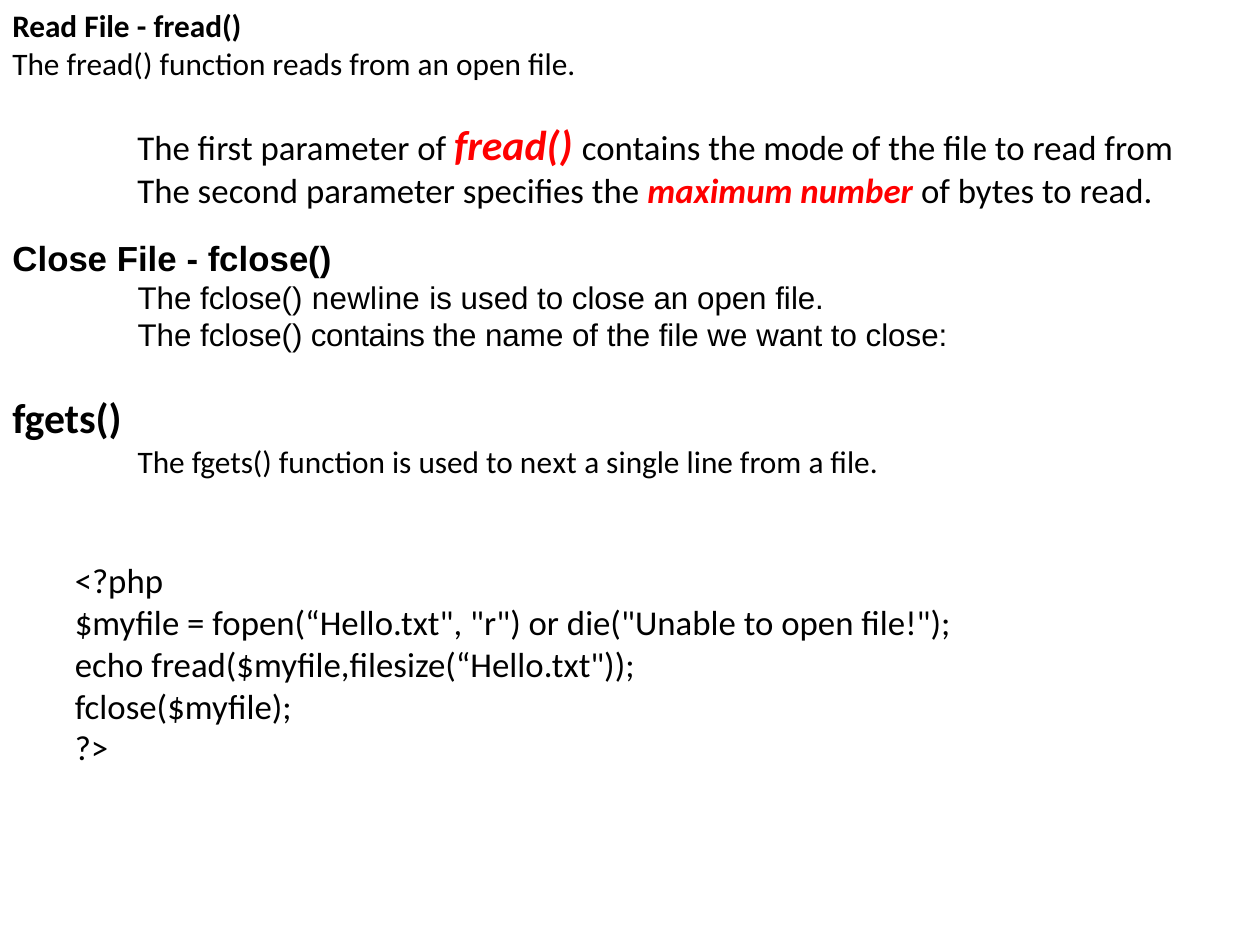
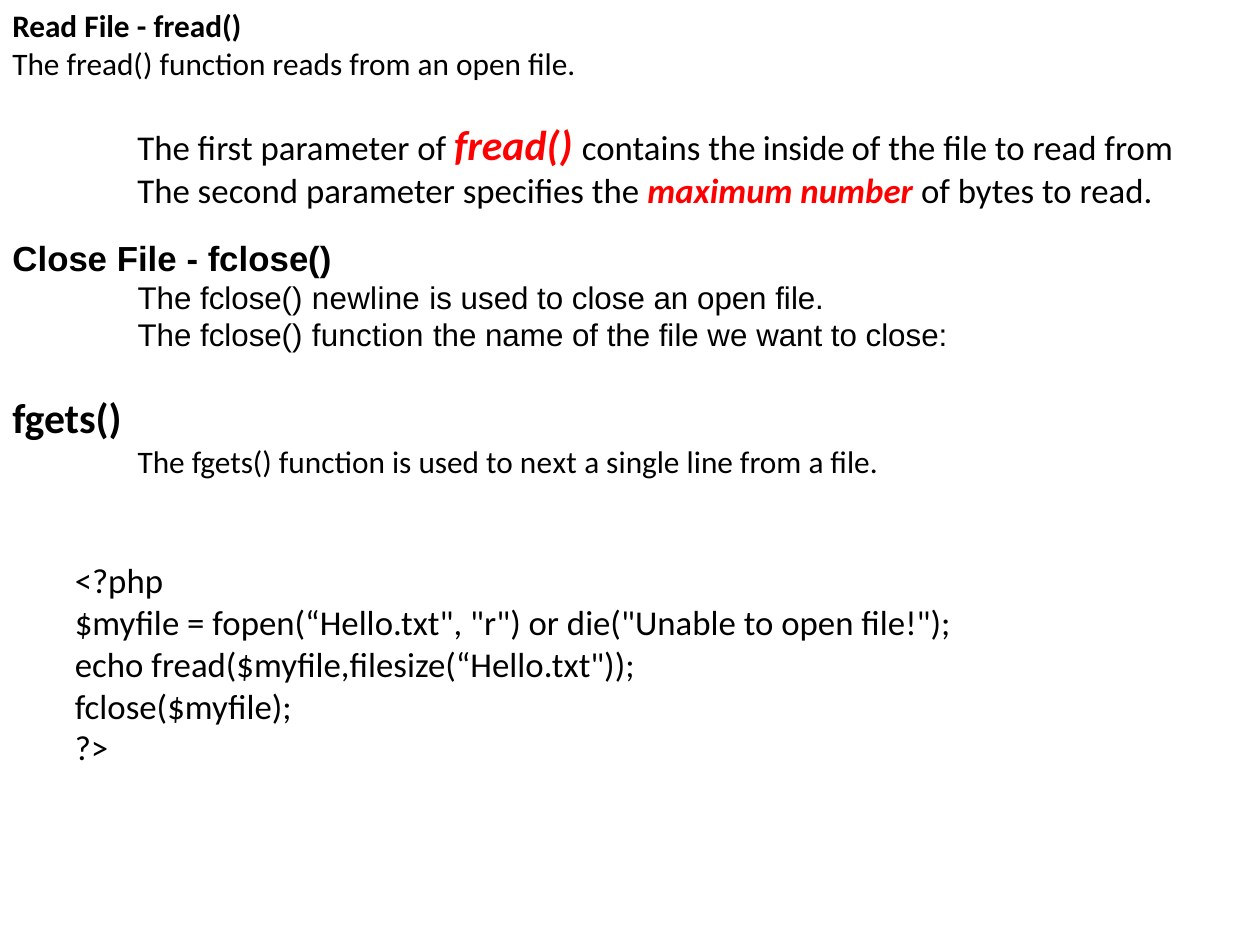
mode: mode -> inside
fclose( contains: contains -> function
